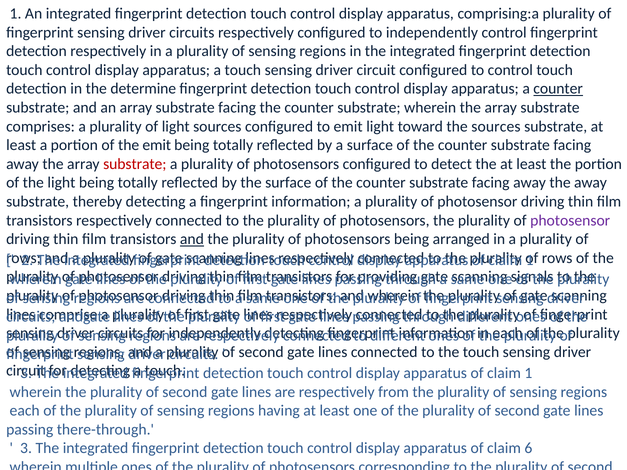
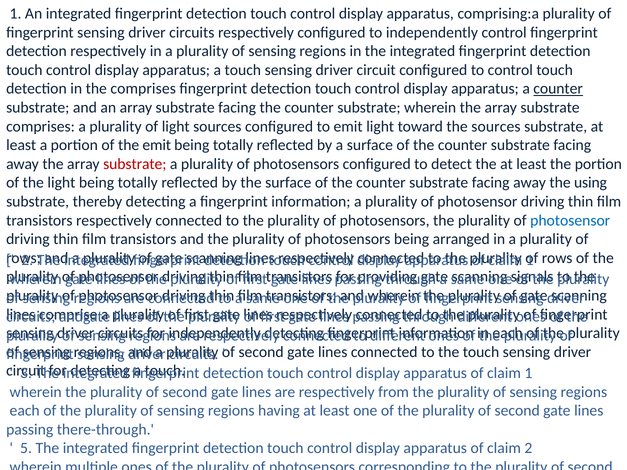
the determine: determine -> comprises
the away: away -> using
photosensor at (570, 220) colour: purple -> blue
and at (192, 239) underline: present -> none
3 at (26, 449): 3 -> 5
claim 6: 6 -> 2
